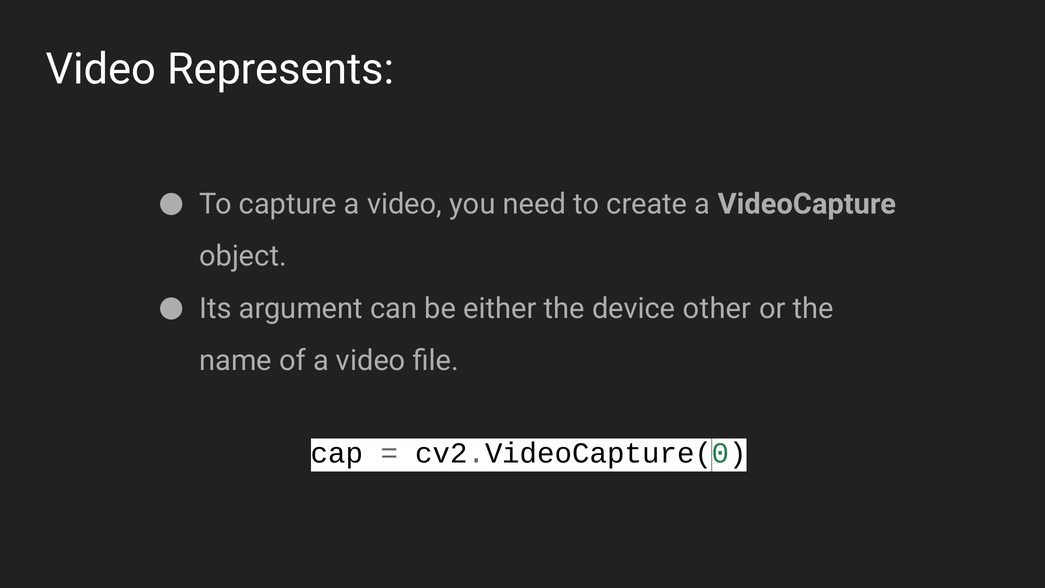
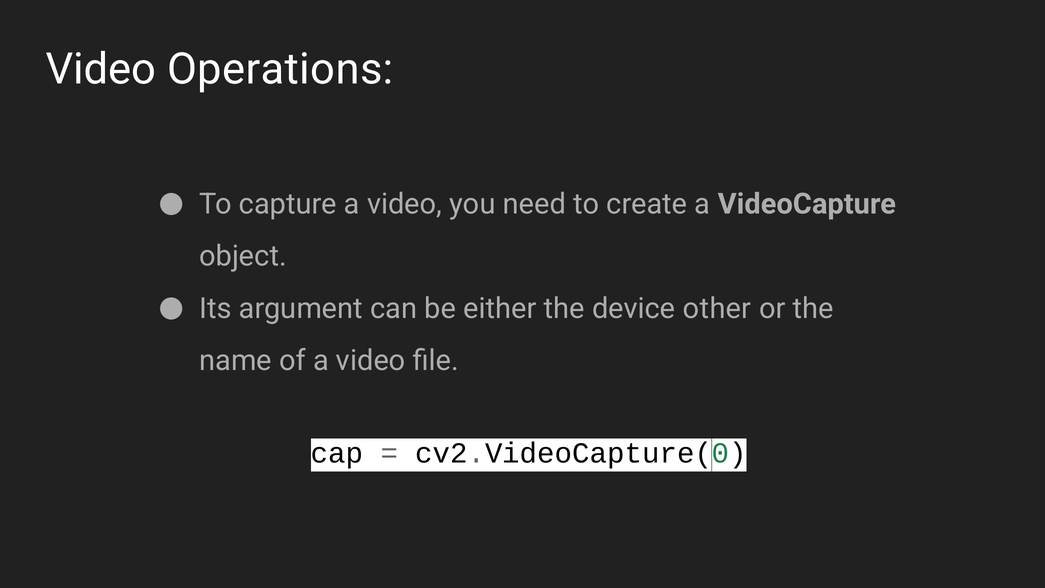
Represents: Represents -> Operations
